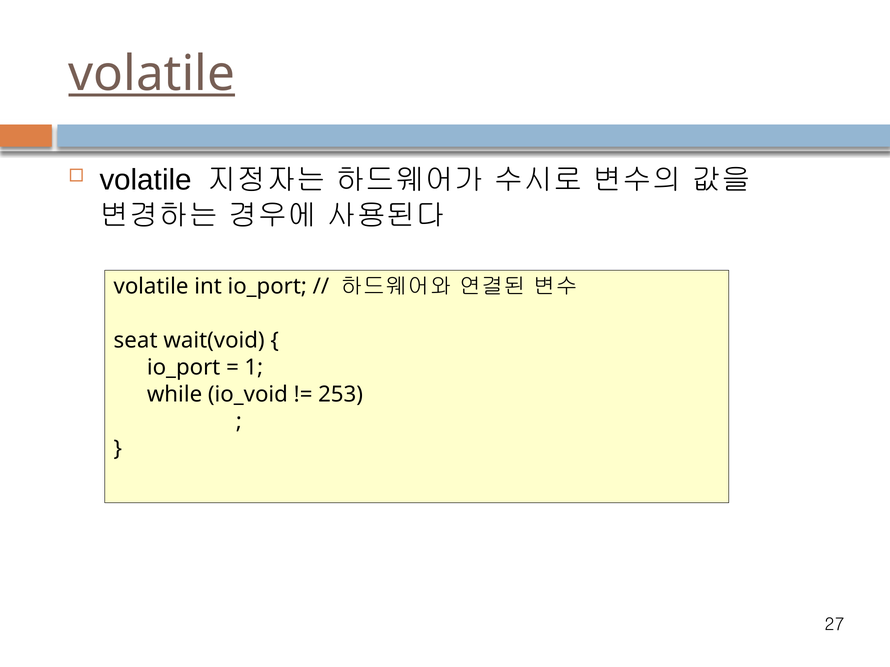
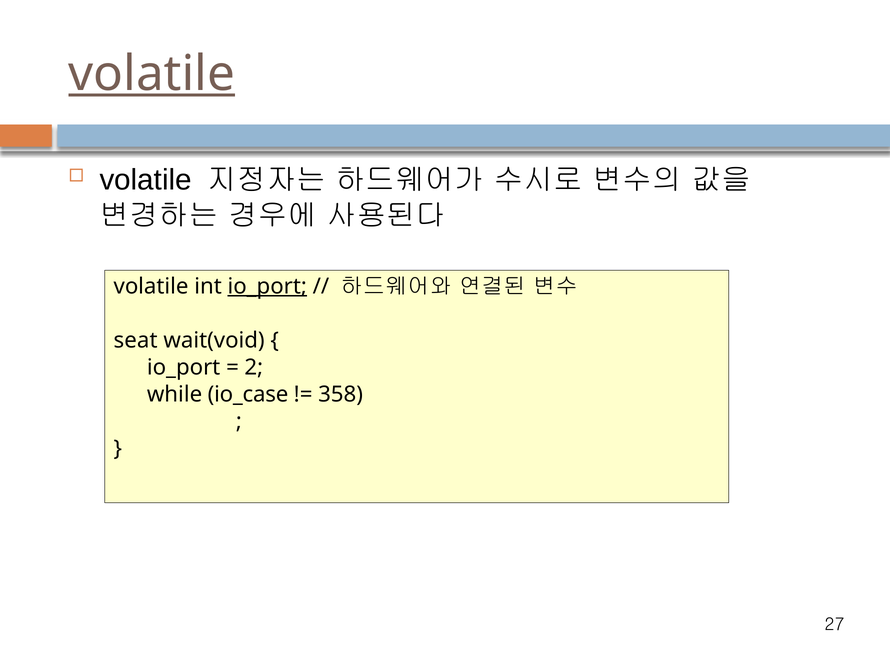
io_port at (267, 287) underline: none -> present
1: 1 -> 2
io_void: io_void -> io_case
253: 253 -> 358
